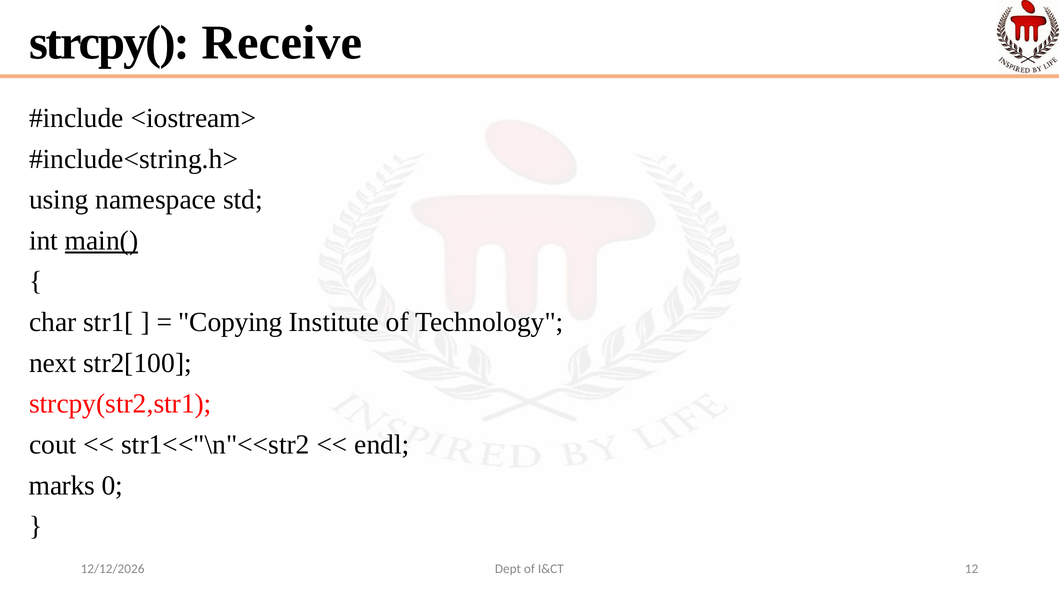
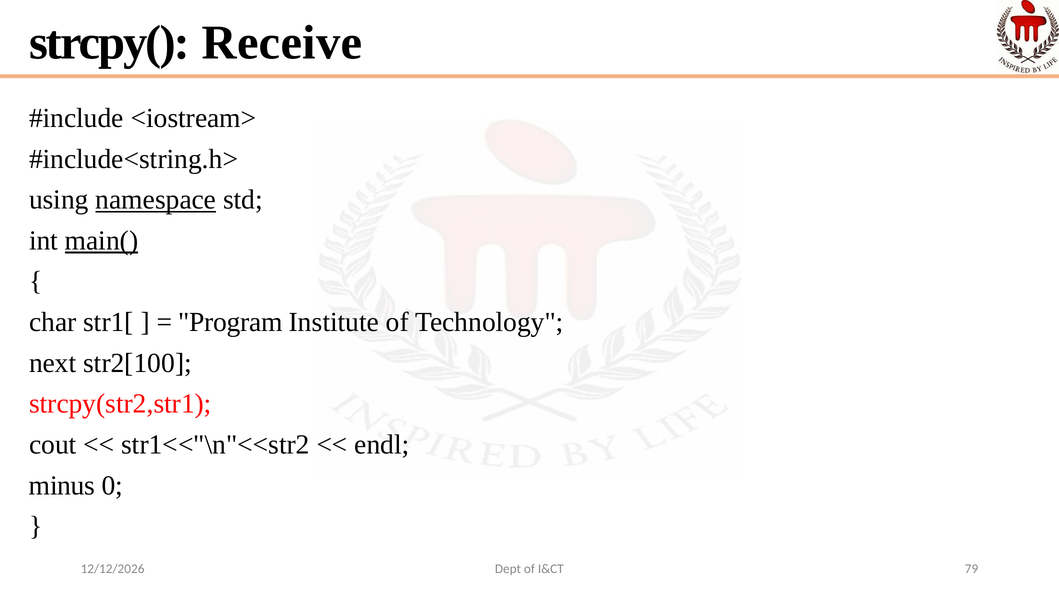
namespace underline: none -> present
Copying: Copying -> Program
marks: marks -> minus
12: 12 -> 79
